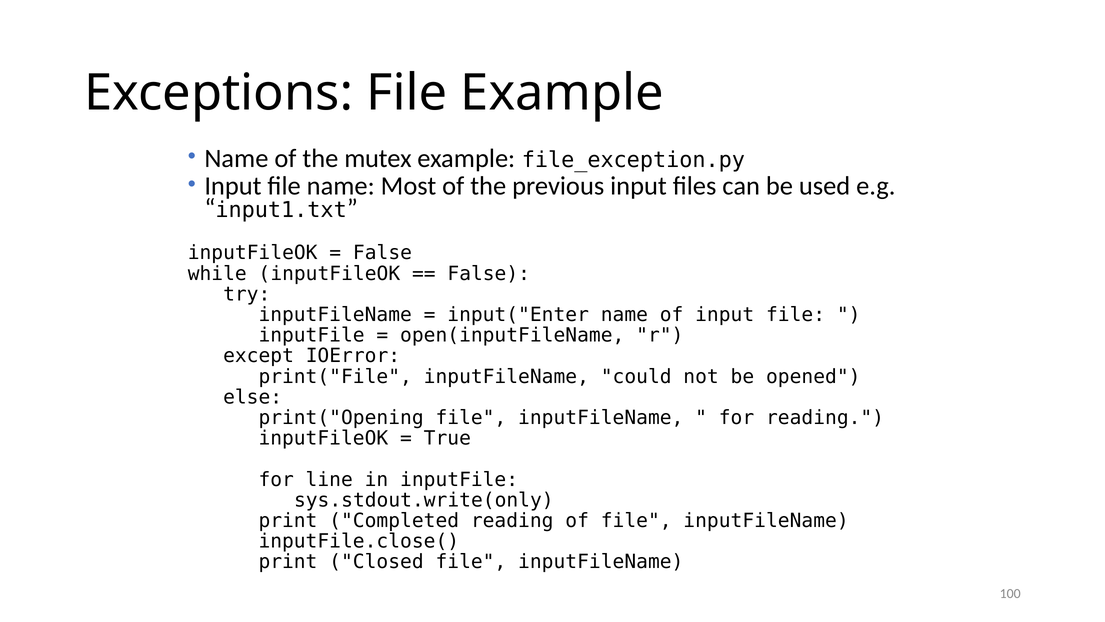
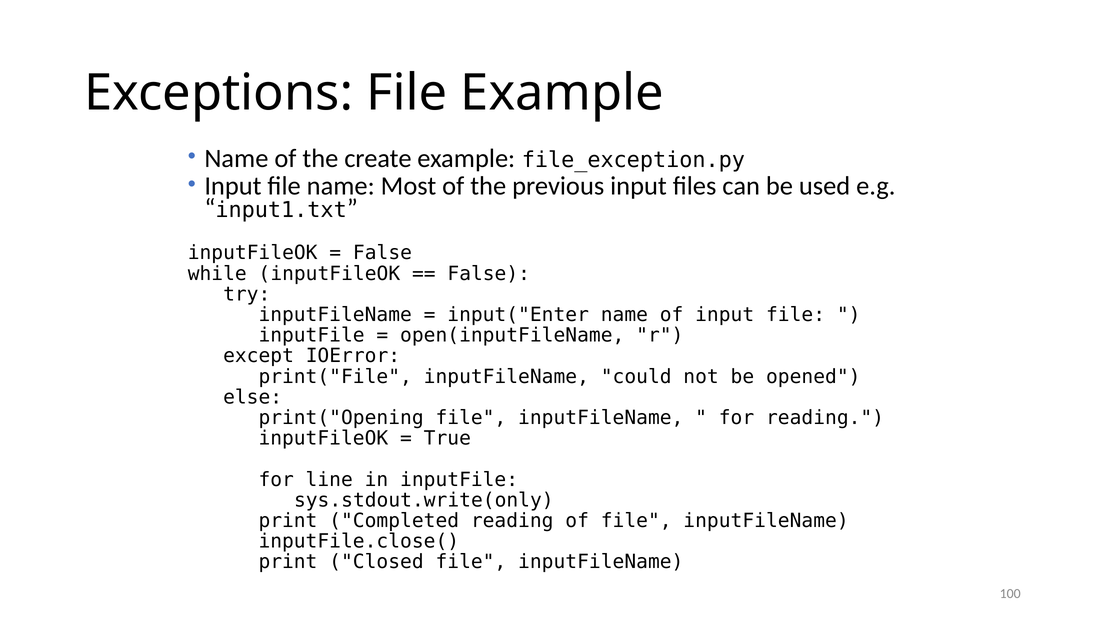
mutex: mutex -> create
